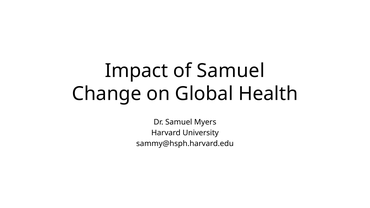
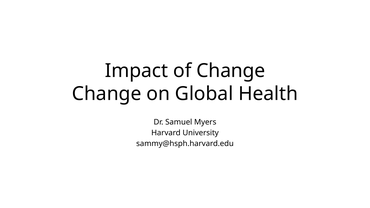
of Samuel: Samuel -> Change
